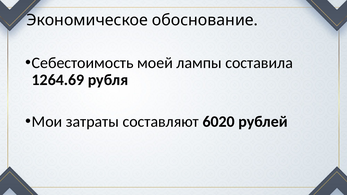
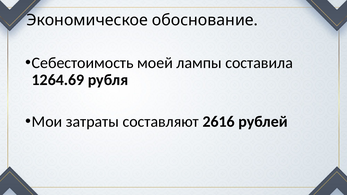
6020: 6020 -> 2616
